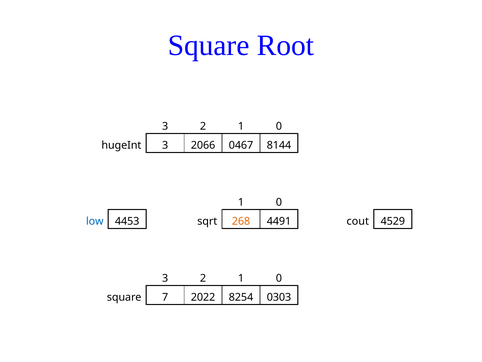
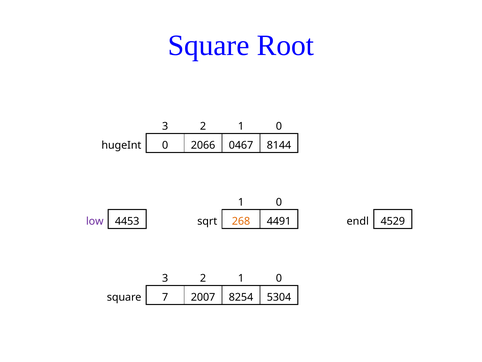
hugeInt 3: 3 -> 0
low colour: blue -> purple
cout: cout -> endl
2022: 2022 -> 2007
0303: 0303 -> 5304
